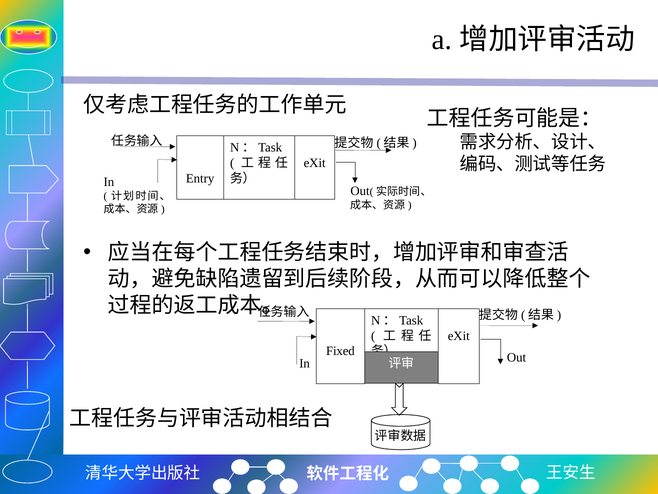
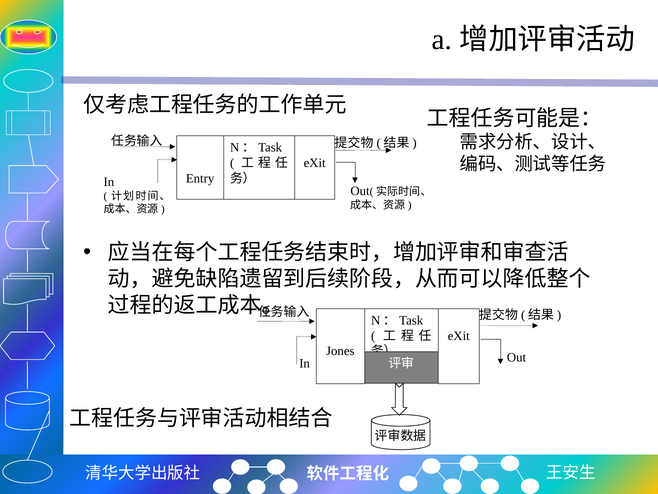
Fixed: Fixed -> Jones
